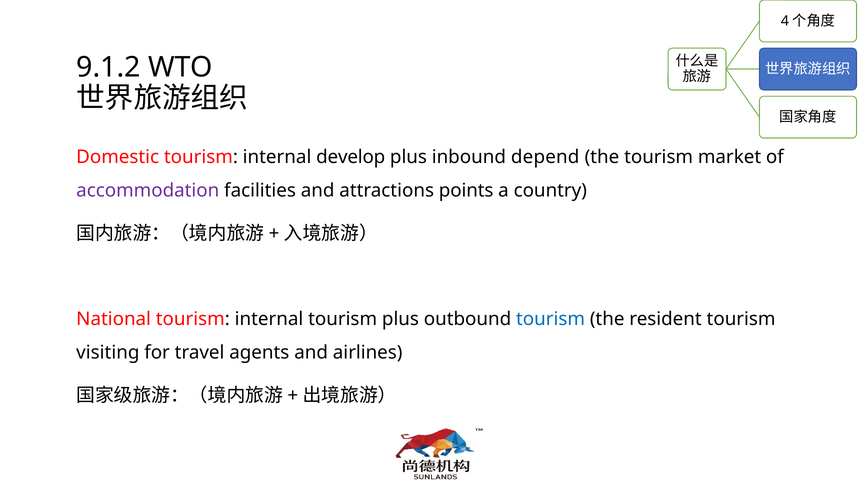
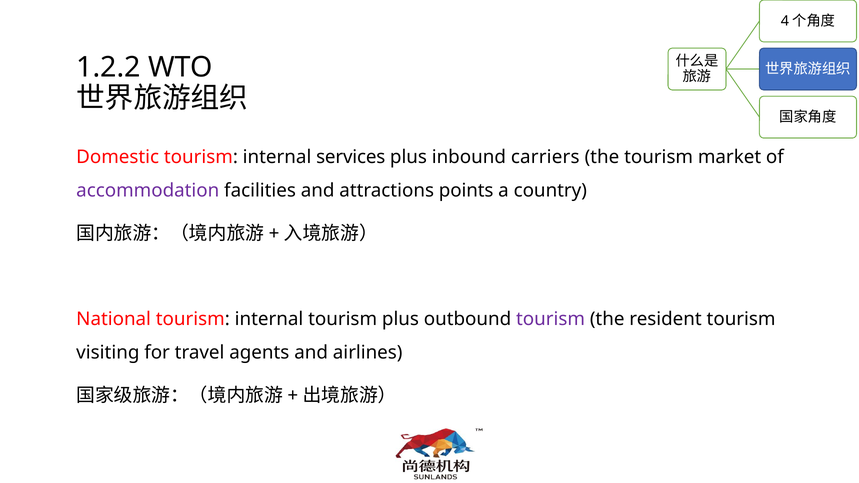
9.1.2: 9.1.2 -> 1.2.2
develop: develop -> services
depend: depend -> carriers
tourism at (551, 319) colour: blue -> purple
